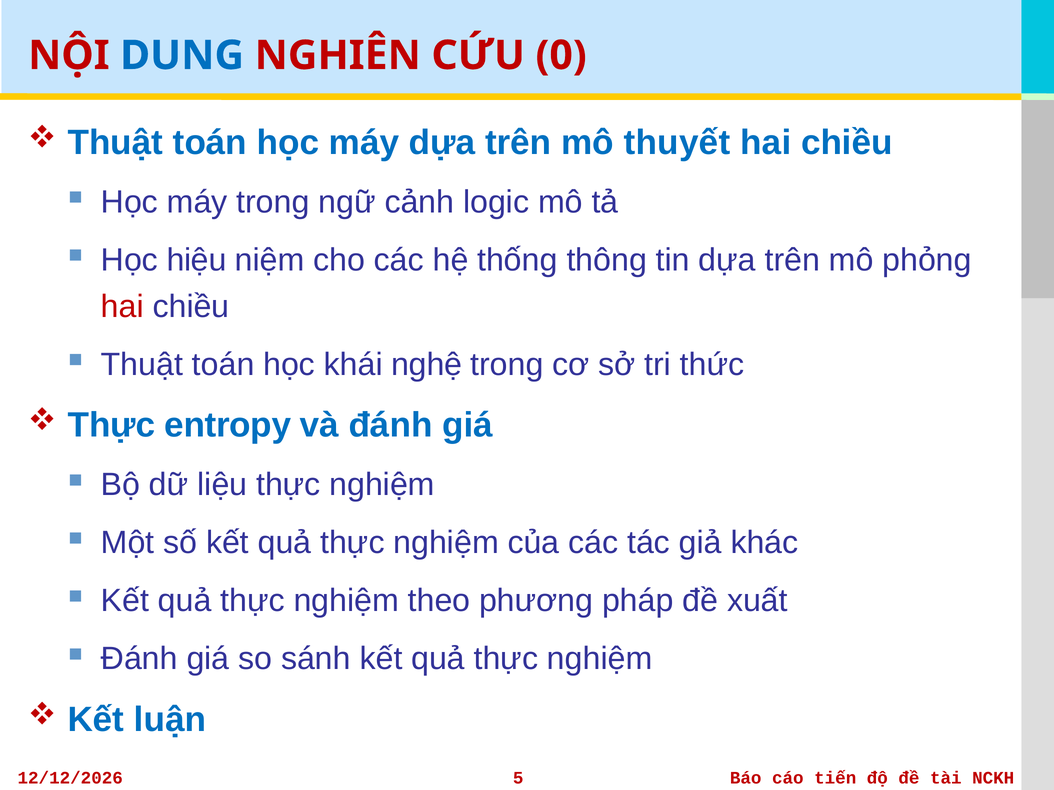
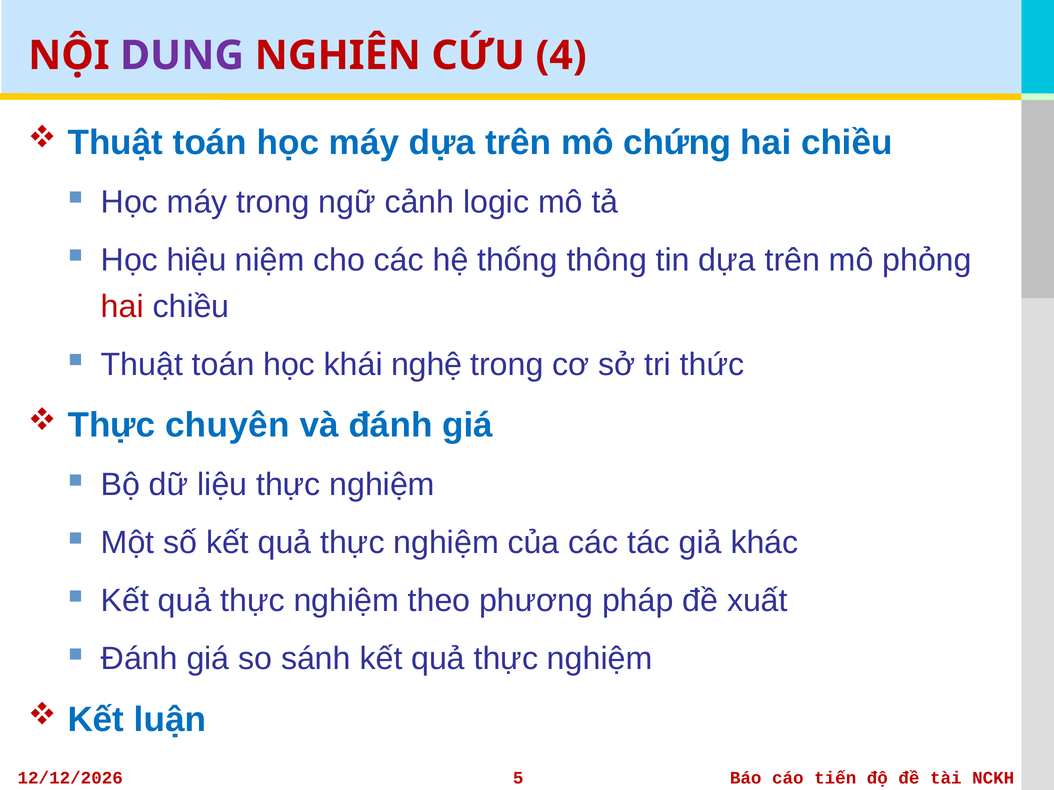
DUNG colour: blue -> purple
0: 0 -> 4
thuyết: thuyết -> chứng
entropy: entropy -> chuyên
